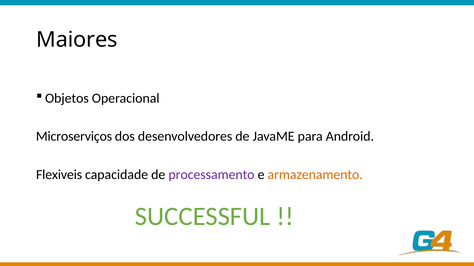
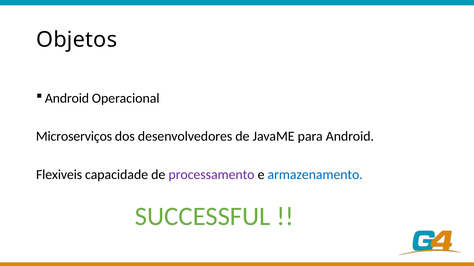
Maiores: Maiores -> Objetos
Objetos at (67, 99): Objetos -> Android
armazenamento colour: orange -> blue
